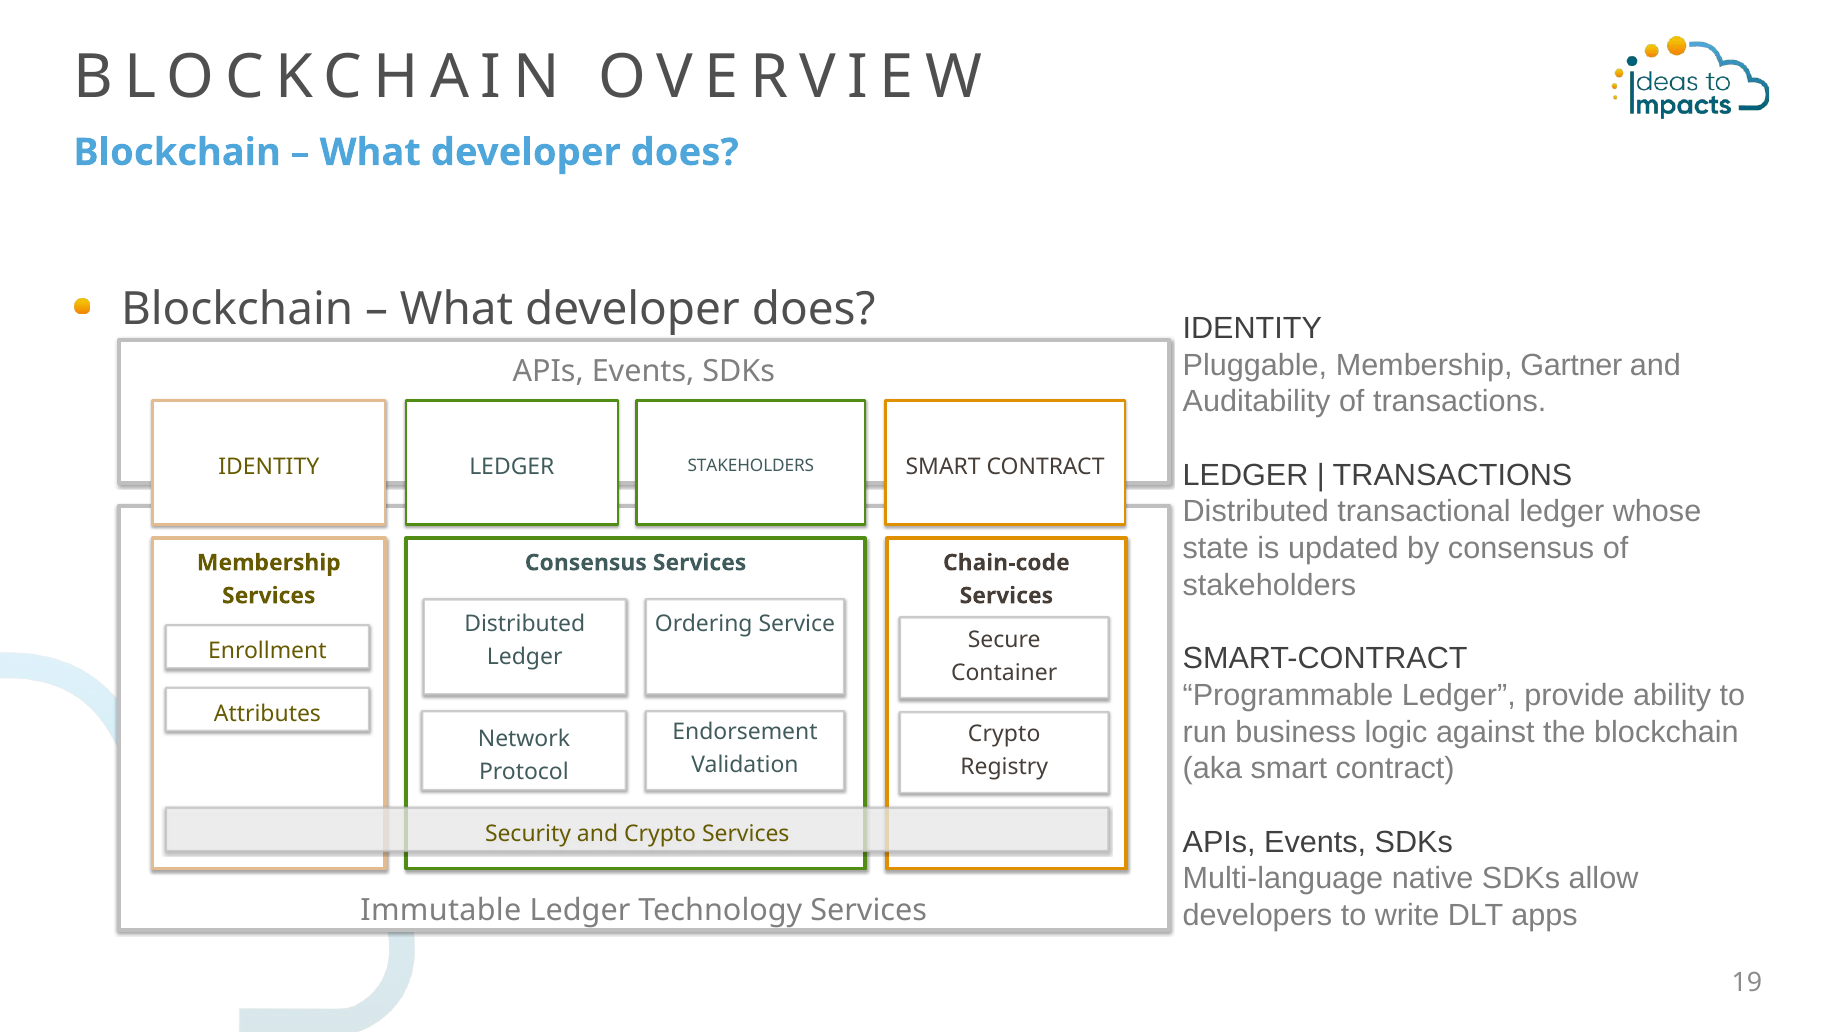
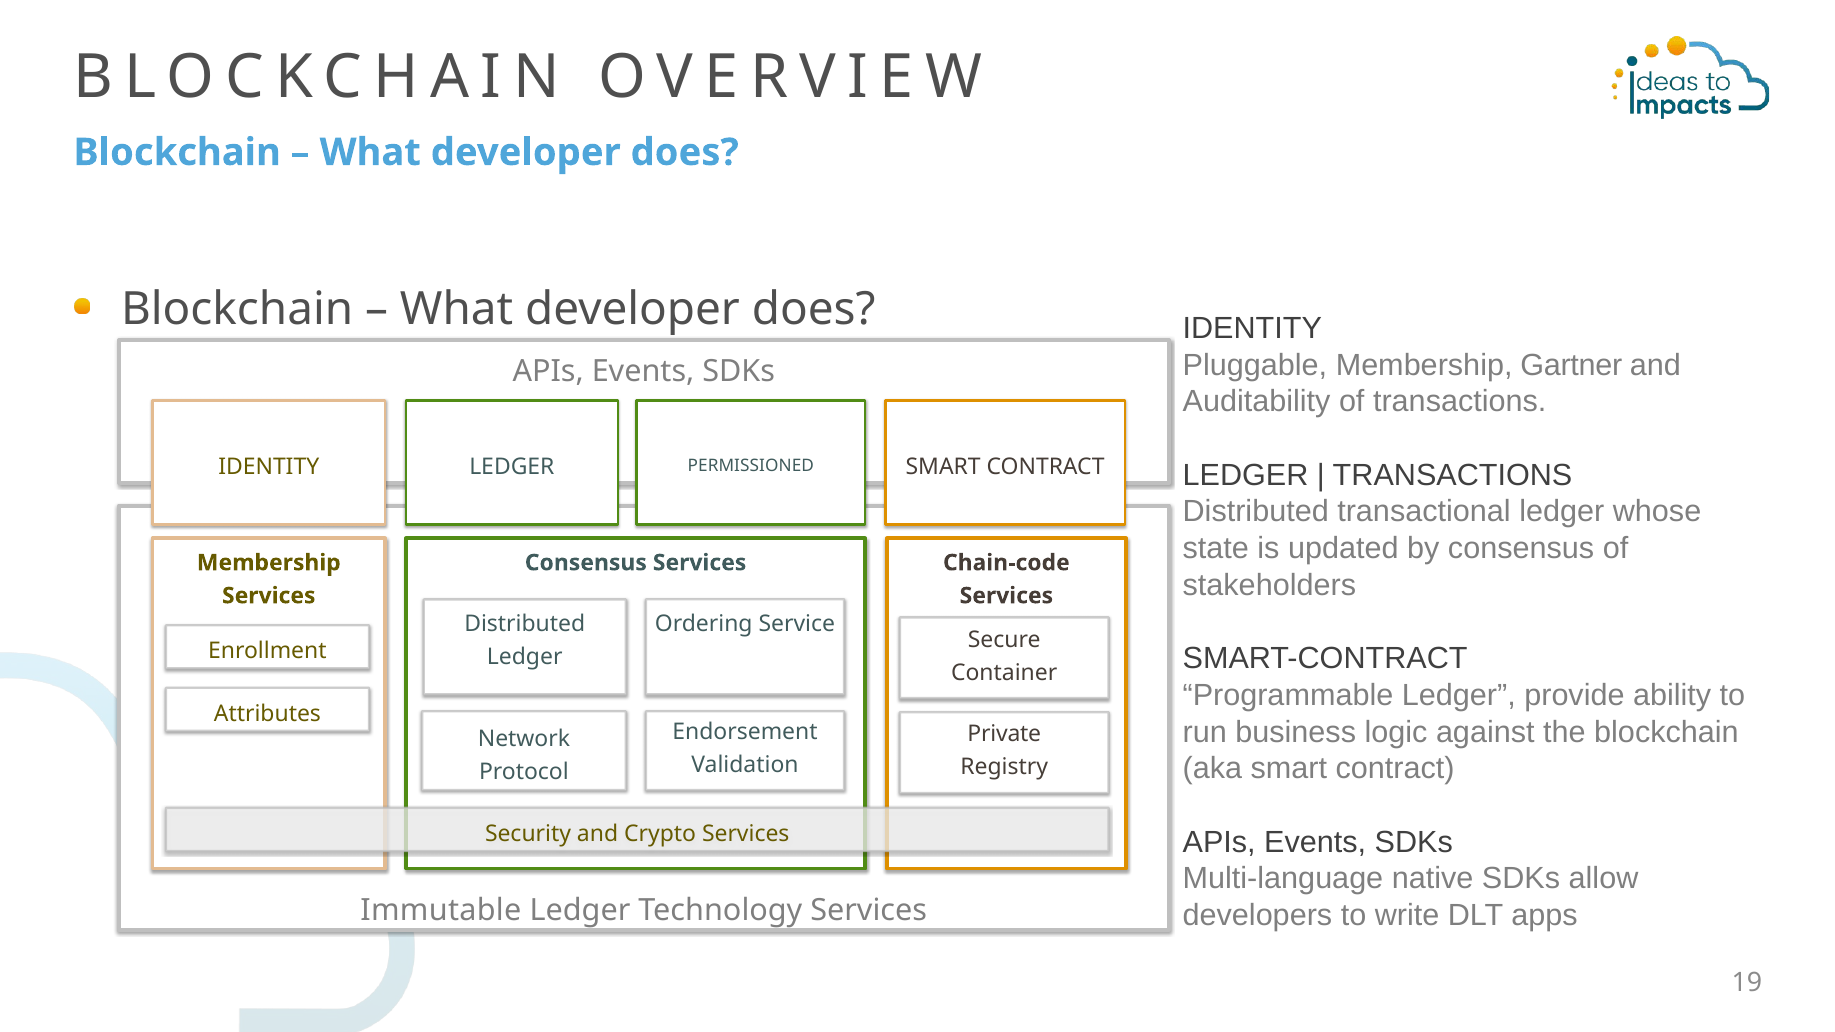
STAKEHOLDERS at (751, 466): STAKEHOLDERS -> PERMISSIONED
Crypto at (1004, 734): Crypto -> Private
